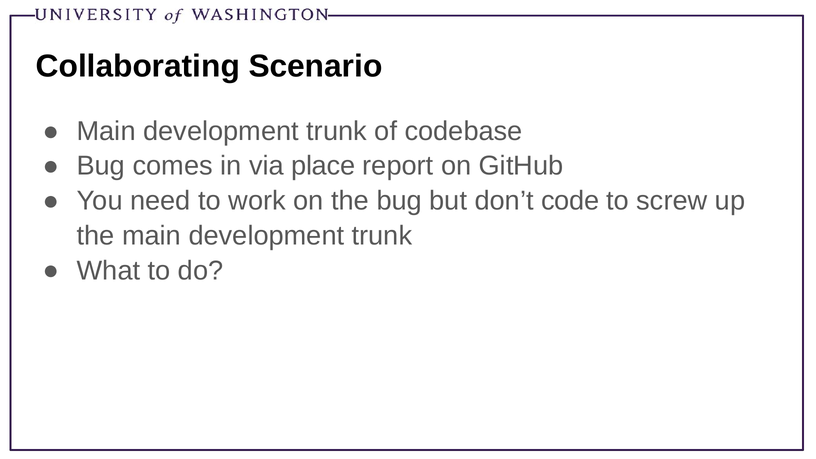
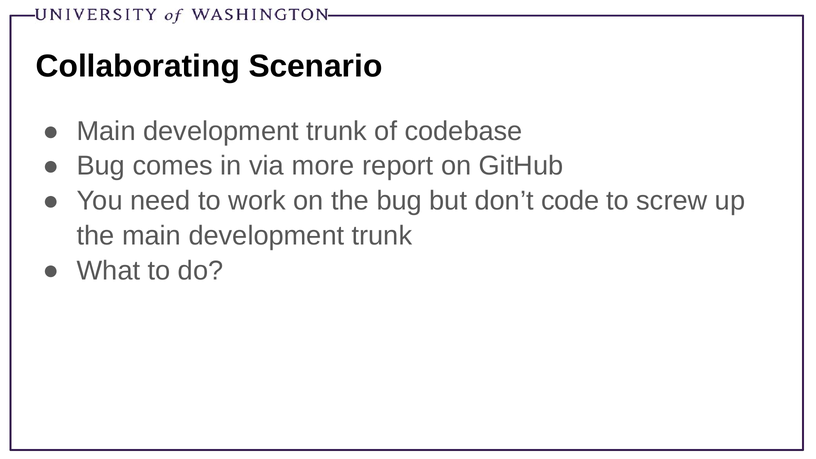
place: place -> more
